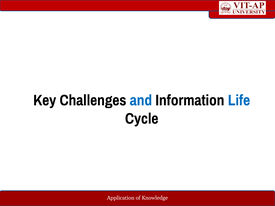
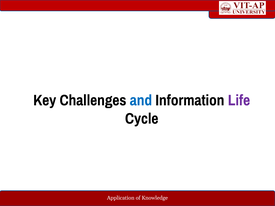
Life colour: blue -> purple
